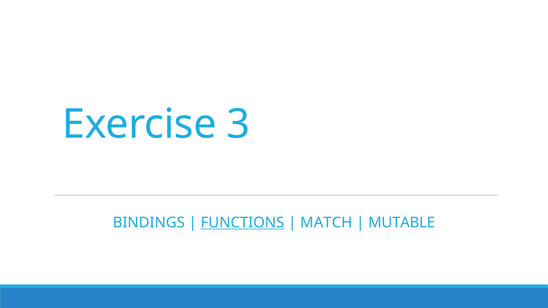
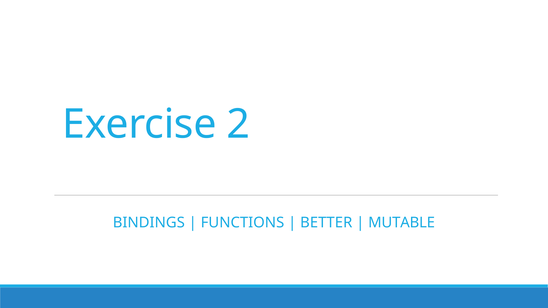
3: 3 -> 2
FUNCTIONS underline: present -> none
MATCH: MATCH -> BETTER
